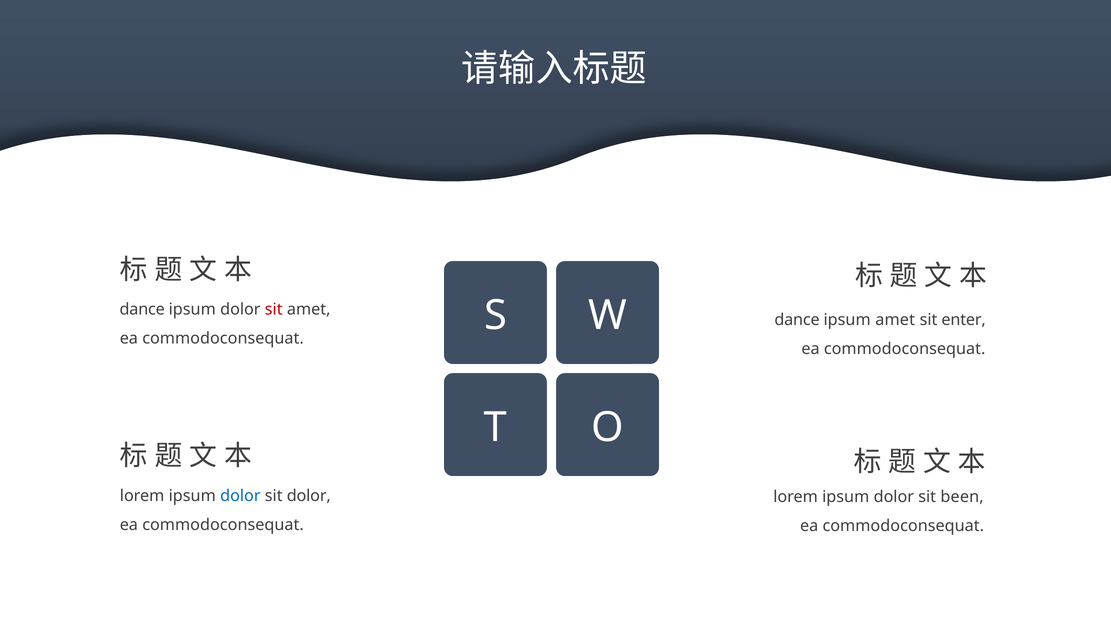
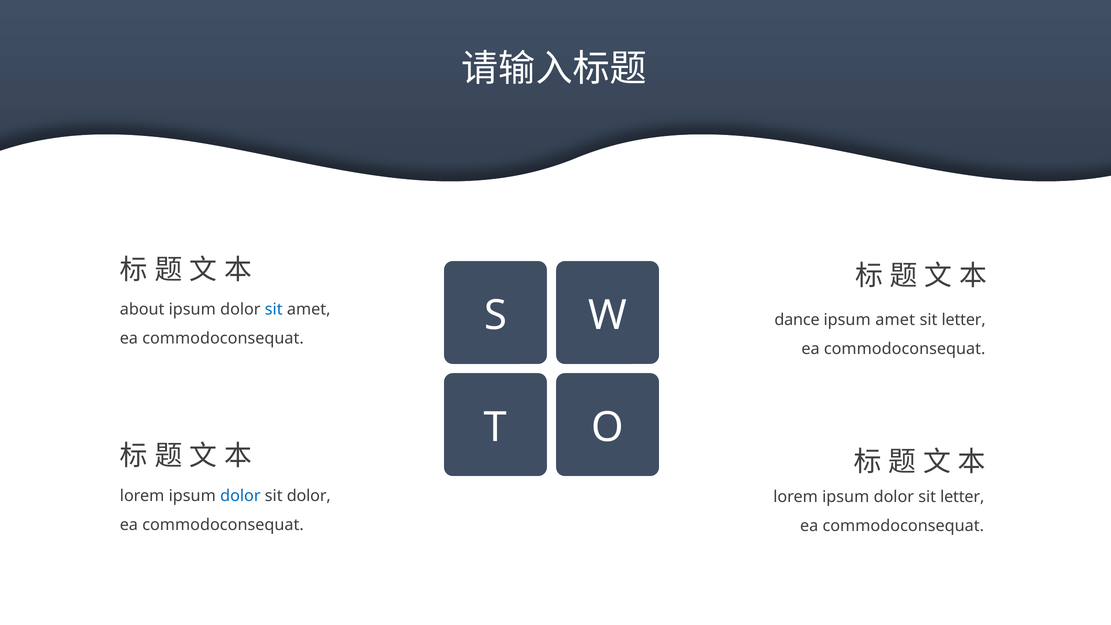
dance at (142, 309): dance -> about
sit at (274, 309) colour: red -> blue
enter at (964, 320): enter -> letter
dolor sit been: been -> letter
